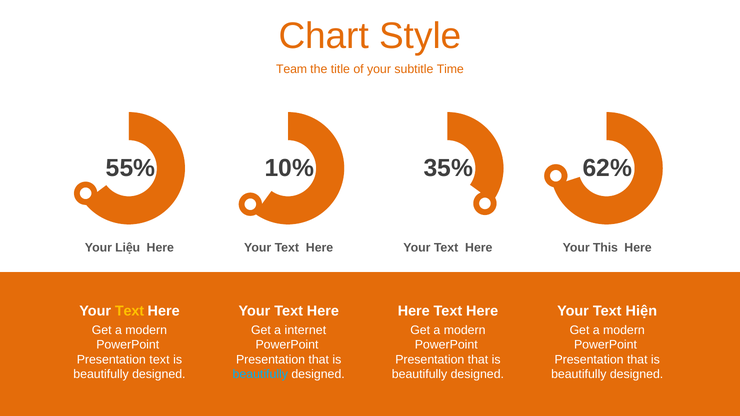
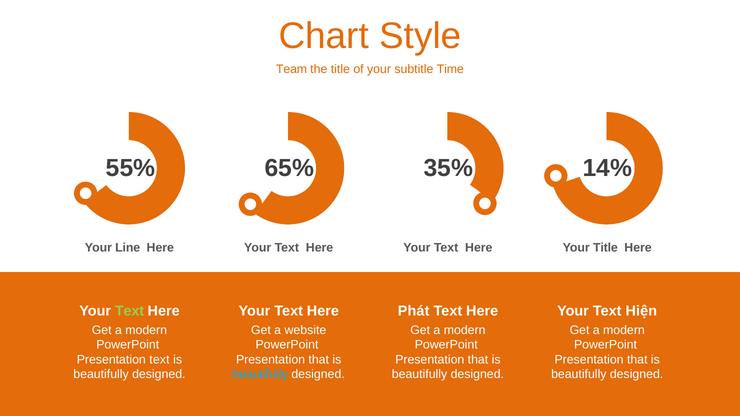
10%: 10% -> 65%
62%: 62% -> 14%
Liệu: Liệu -> Line
Your This: This -> Title
Text at (129, 311) colour: yellow -> light green
Here at (414, 311): Here -> Phát
internet: internet -> website
